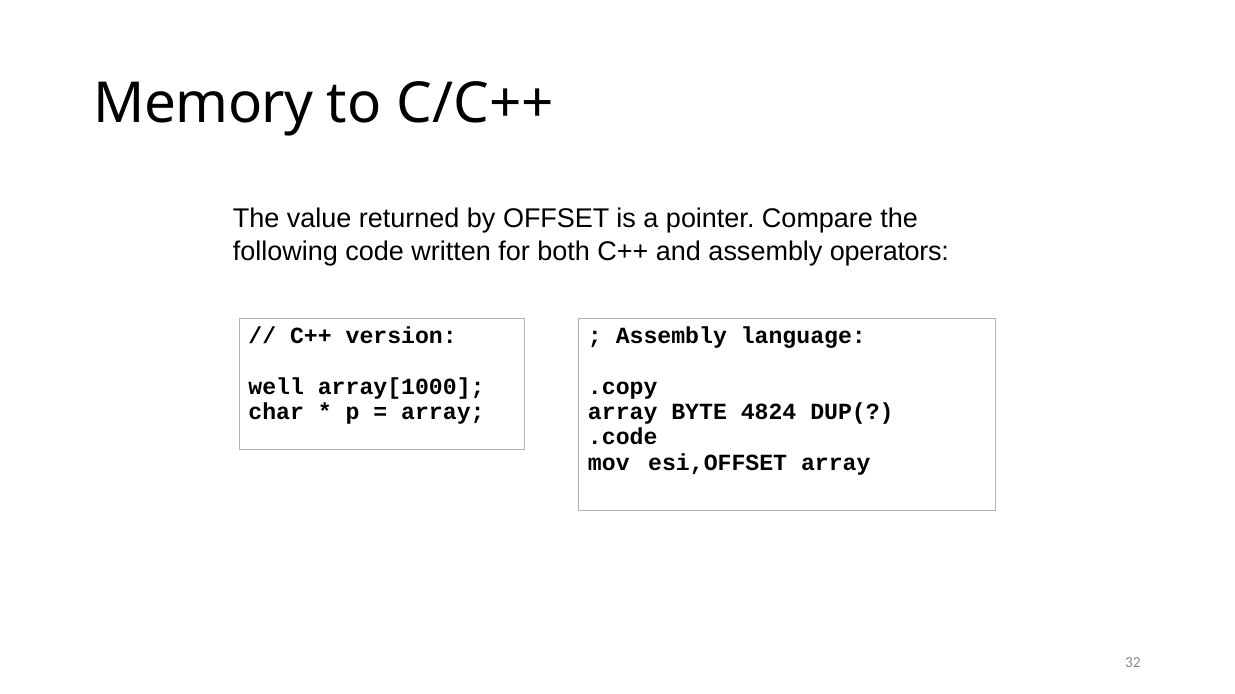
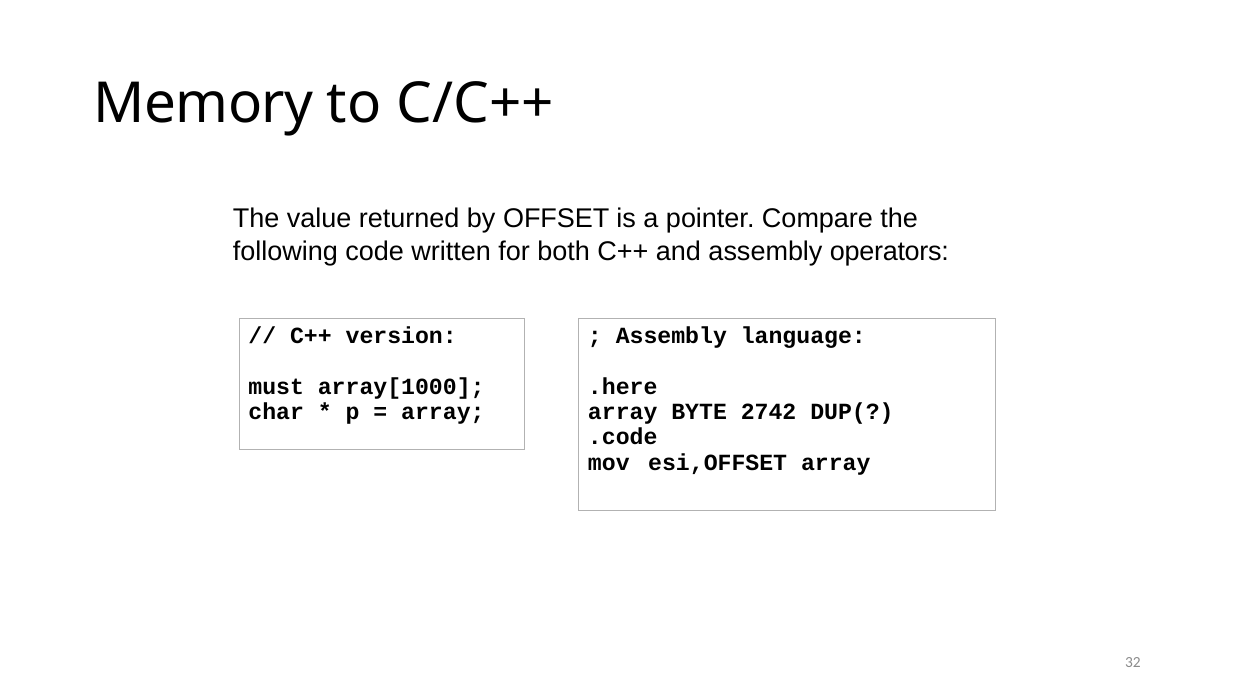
well: well -> must
.copy: .copy -> .here
4824: 4824 -> 2742
